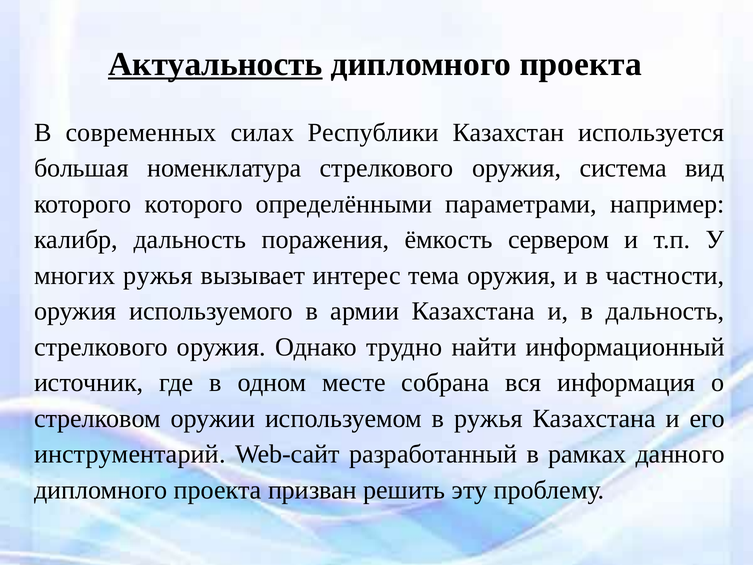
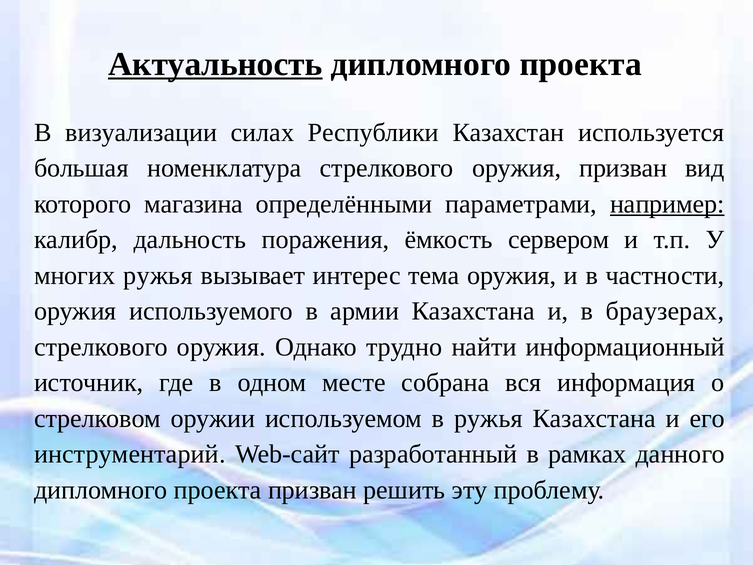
современных: современных -> визуализации
оружия система: система -> призван
которого которого: которого -> магазина
например underline: none -> present
в дальность: дальность -> браузерах
